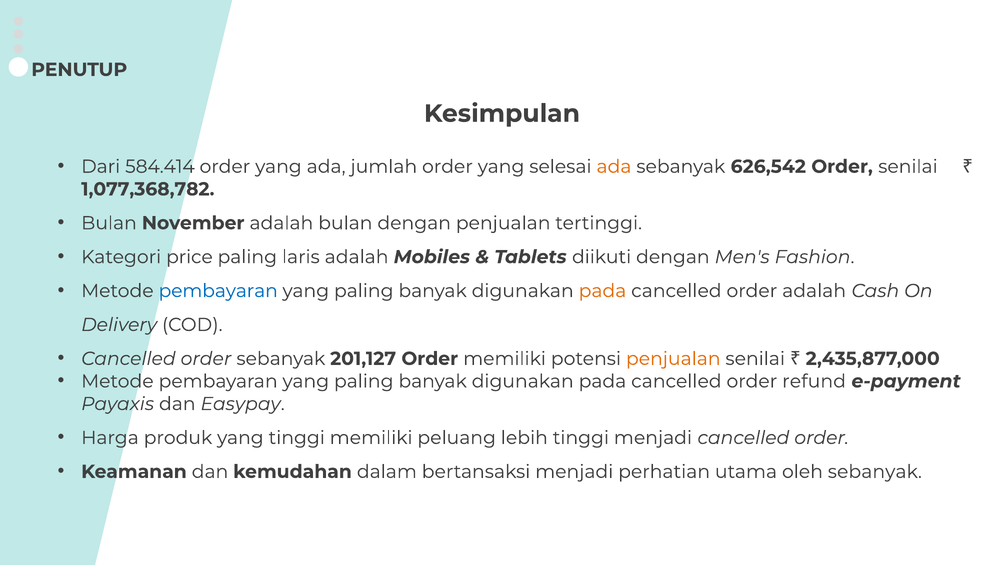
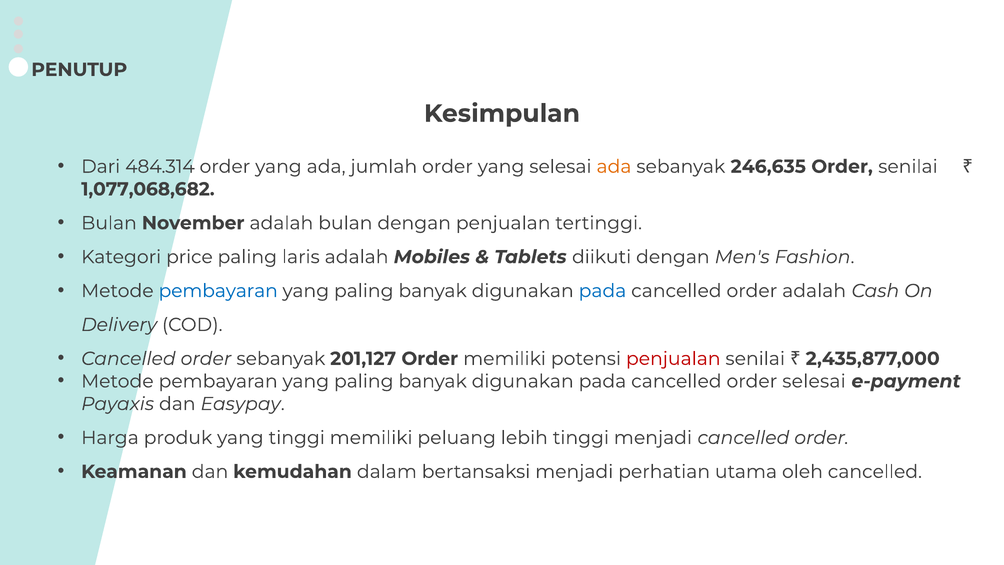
584.414: 584.414 -> 484.314
626,542: 626,542 -> 246,635
1,077,368,782: 1,077,368,782 -> 1,077,068,682
pada at (602, 291) colour: orange -> blue
penjualan at (673, 359) colour: orange -> red
order refund: refund -> selesai
oleh sebanyak: sebanyak -> cancelled
